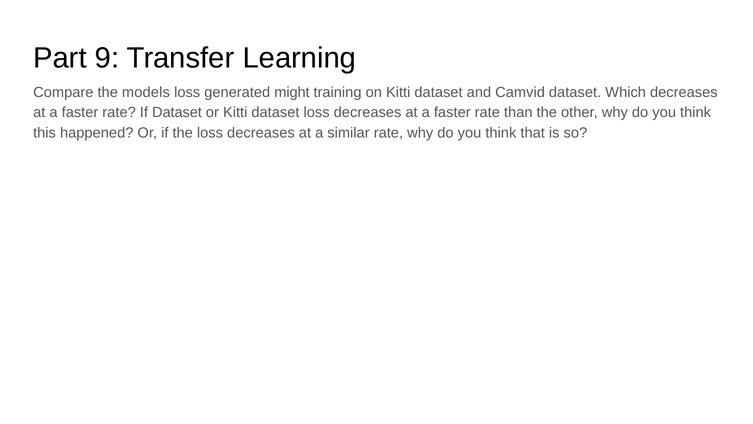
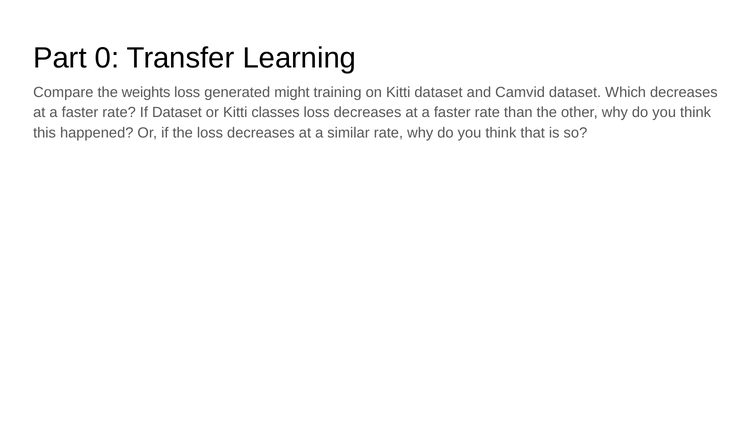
9: 9 -> 0
models: models -> weights
or Kitti dataset: dataset -> classes
